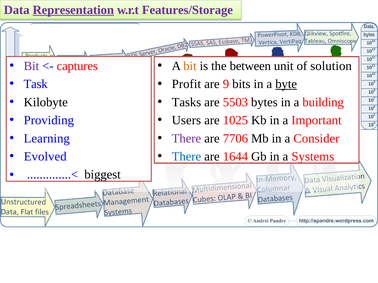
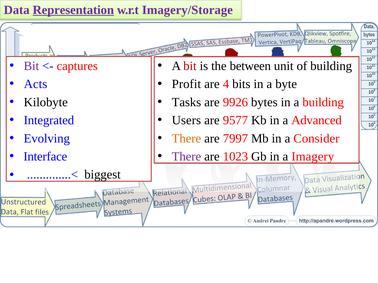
Features/Storage: Features/Storage -> Imagery/Storage
bit at (190, 66) colour: orange -> red
of solution: solution -> building
Task: Task -> Acts
9: 9 -> 4
byte underline: present -> none
5503: 5503 -> 9926
Providing: Providing -> Integrated
1025: 1025 -> 9577
Important: Important -> Advanced
Learning: Learning -> Evolving
There at (186, 139) colour: purple -> orange
7706: 7706 -> 7997
Evolved: Evolved -> Interface
There at (186, 157) colour: blue -> purple
1644: 1644 -> 1023
Systems: Systems -> Imagery
